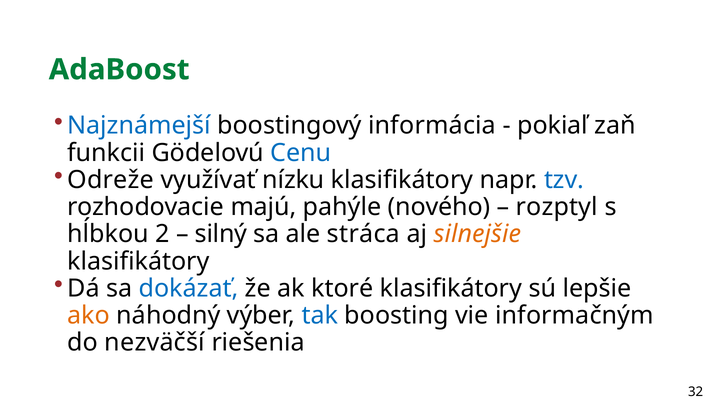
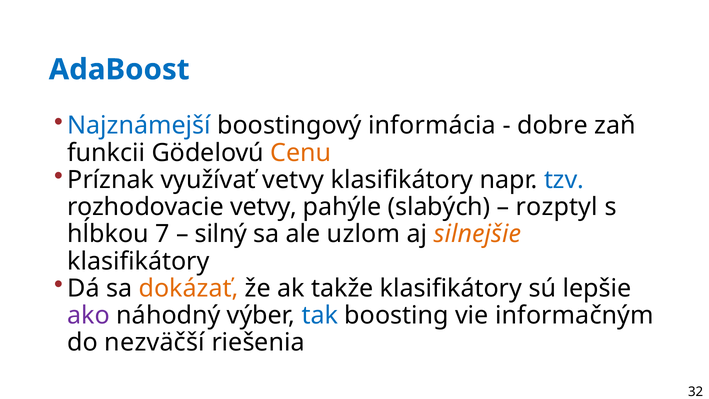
AdaBoost colour: green -> blue
pokiaľ: pokiaľ -> dobre
Cenu colour: blue -> orange
Odreže: Odreže -> Príznak
využívať nízku: nízku -> vetvy
rozhodovacie majú: majú -> vetvy
nového: nového -> slabých
2: 2 -> 7
stráca: stráca -> uzlom
dokázať colour: blue -> orange
ktoré: ktoré -> takže
ako colour: orange -> purple
